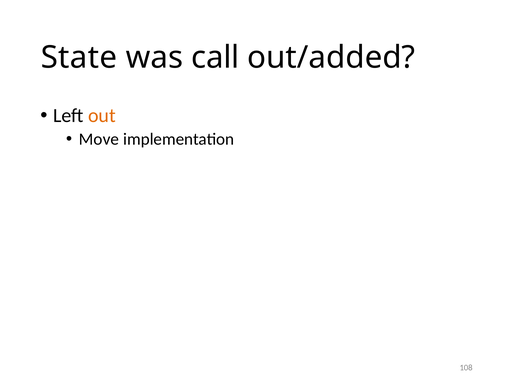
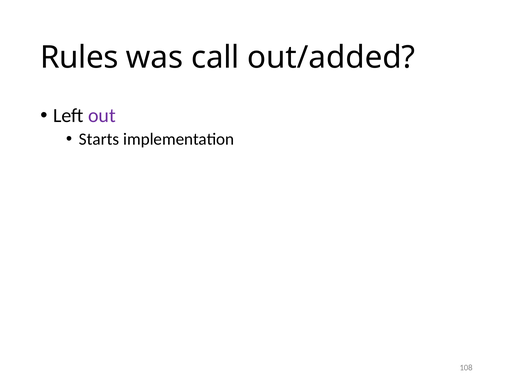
State: State -> Rules
out colour: orange -> purple
Move: Move -> Starts
